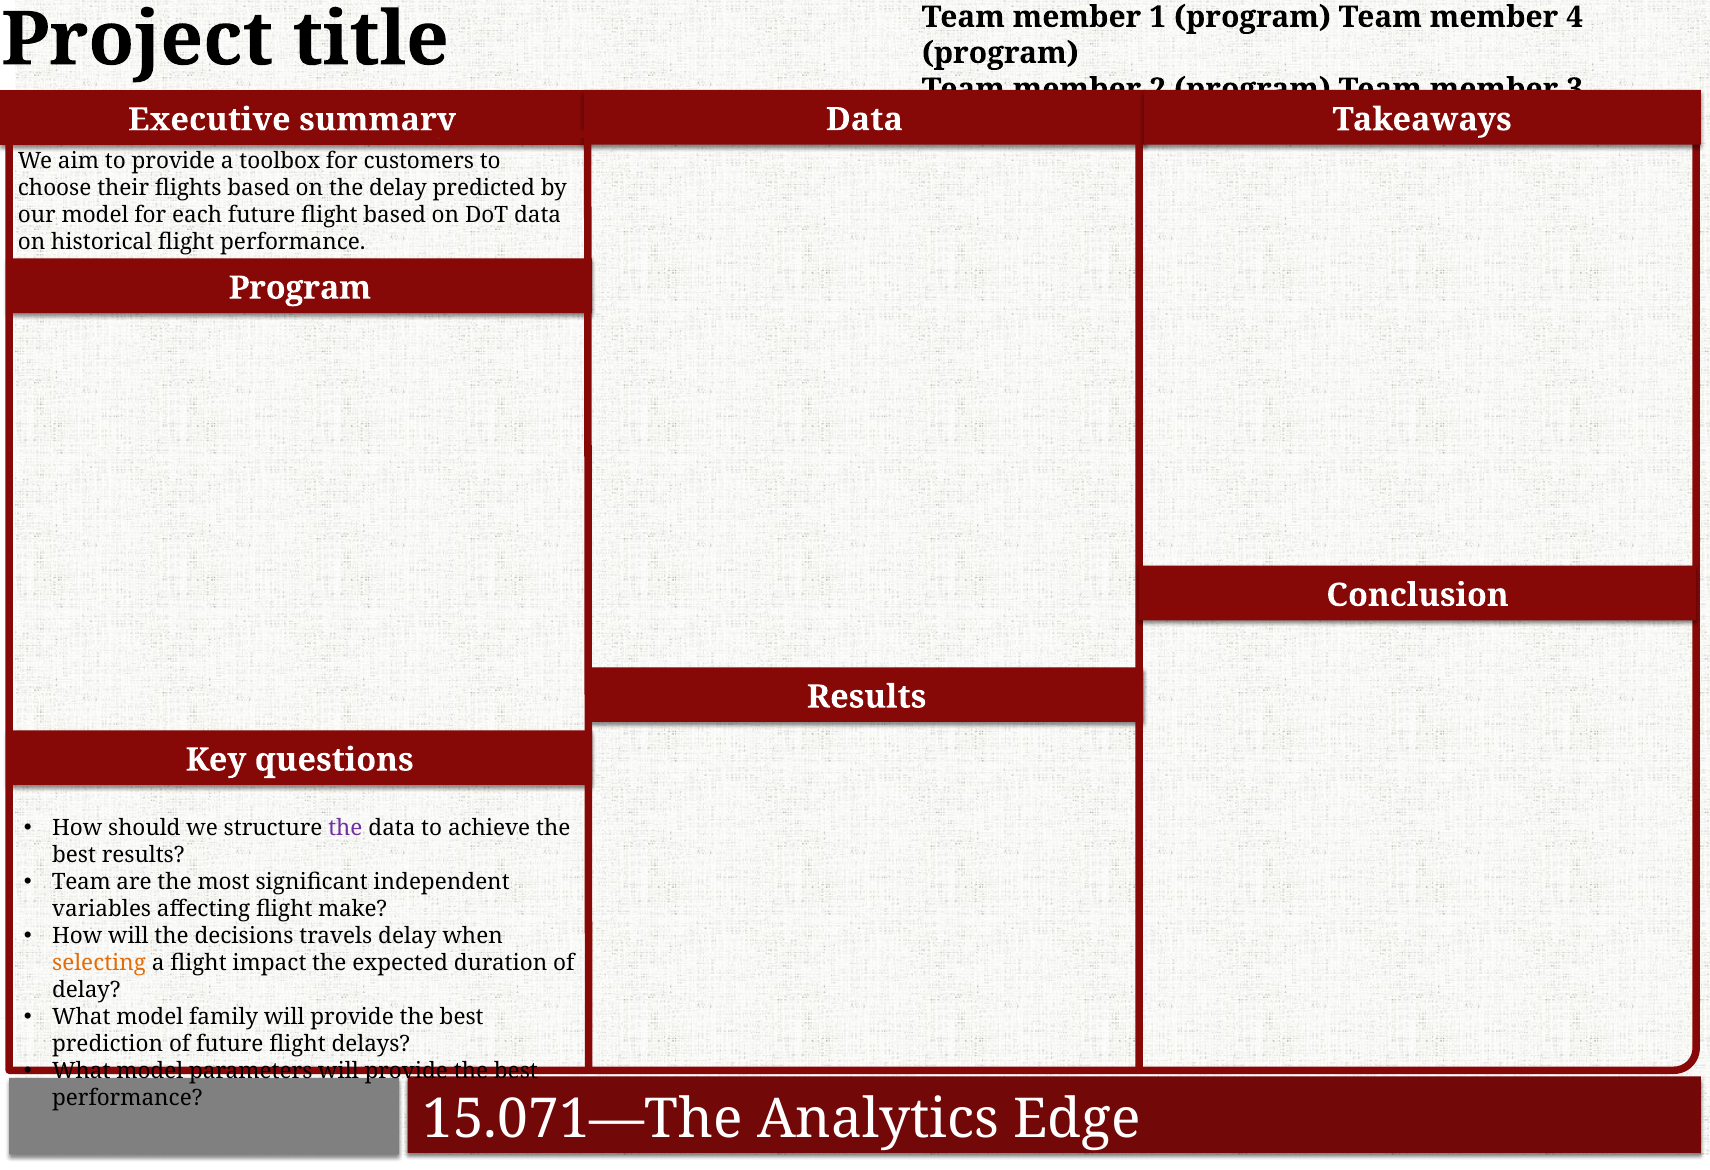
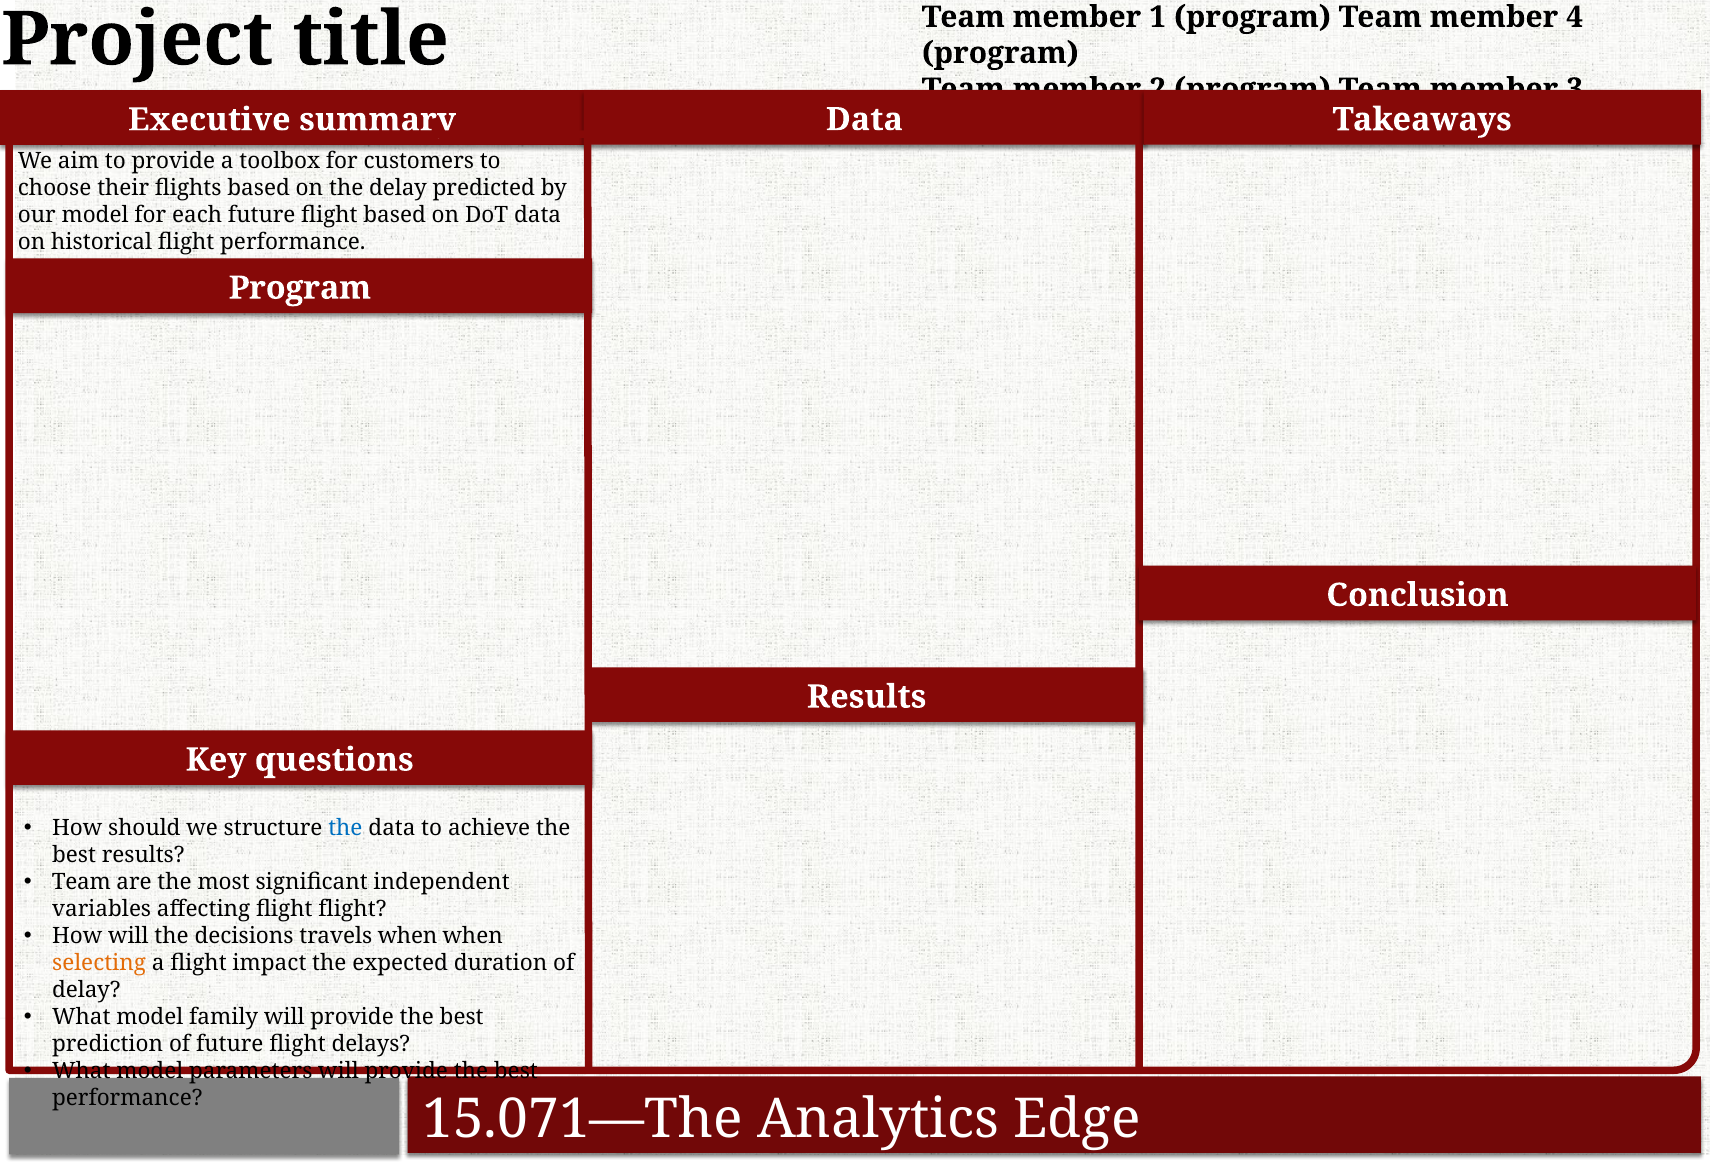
the at (345, 828) colour: purple -> blue
flight make: make -> flight
travels delay: delay -> when
